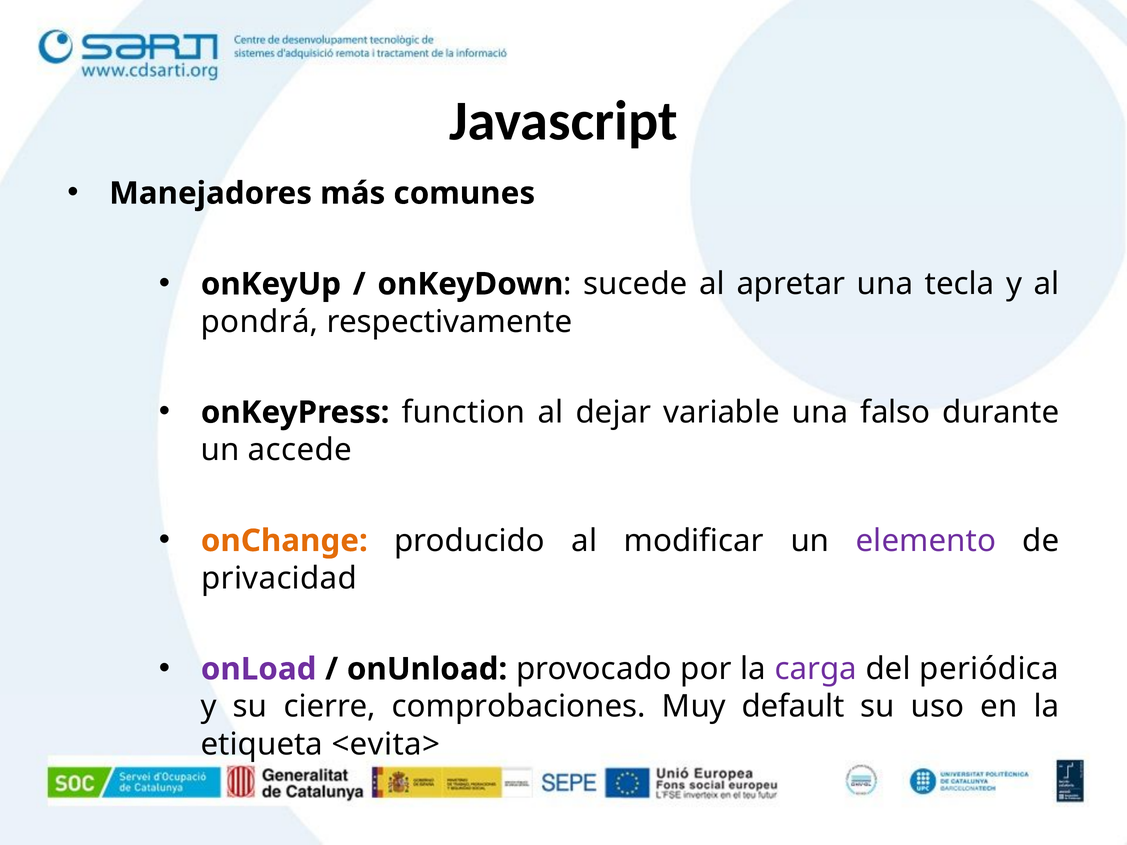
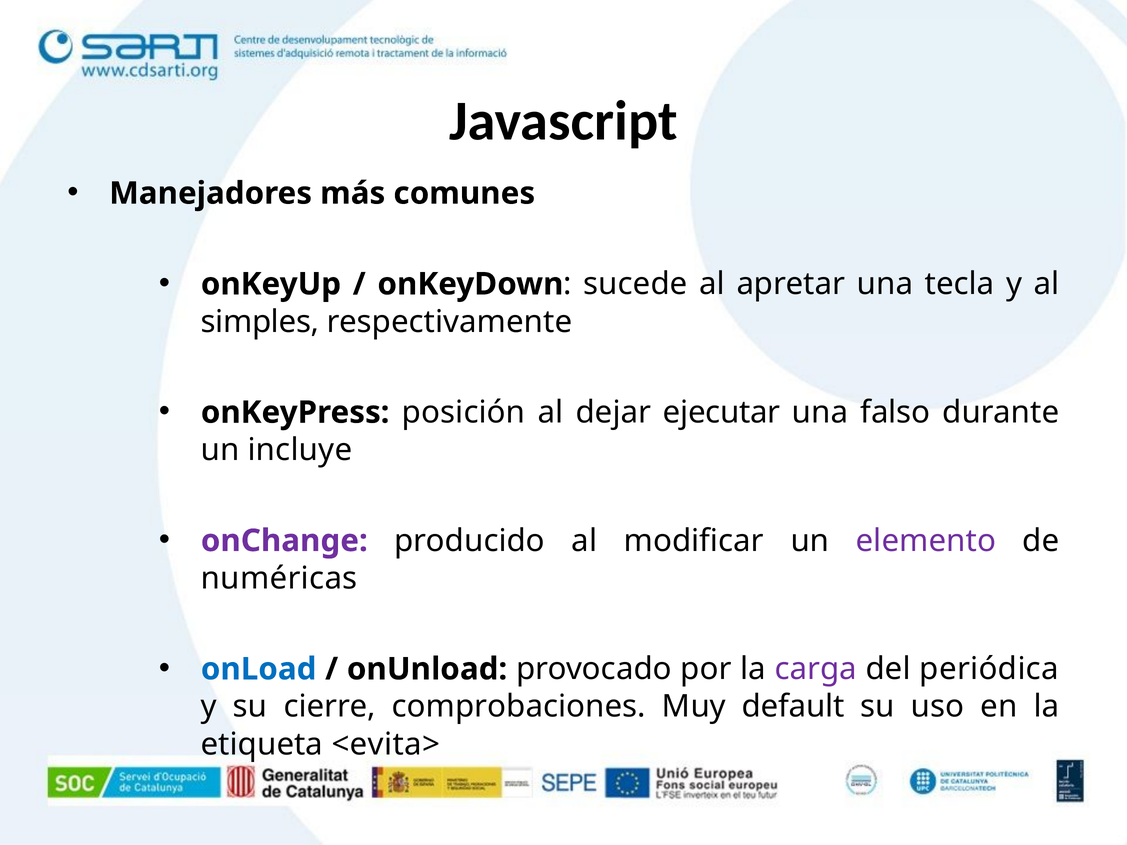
pondrá: pondrá -> simples
function: function -> posición
variable: variable -> ejecutar
accede: accede -> incluye
onChange colour: orange -> purple
privacidad: privacidad -> numéricas
onLoad colour: purple -> blue
